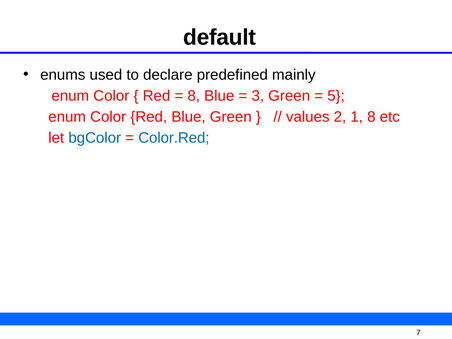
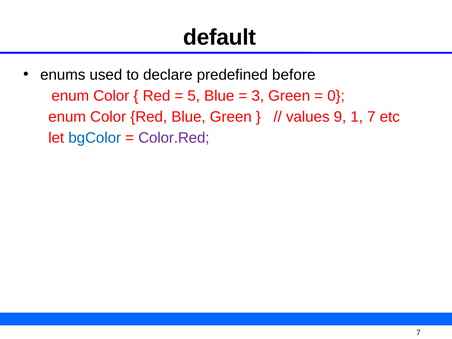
mainly: mainly -> before
8 at (194, 96): 8 -> 5
5: 5 -> 0
2: 2 -> 9
1 8: 8 -> 7
Color.Red colour: blue -> purple
